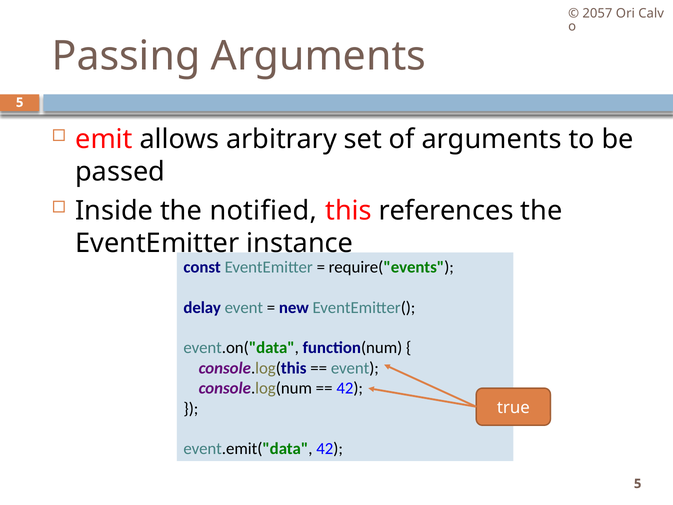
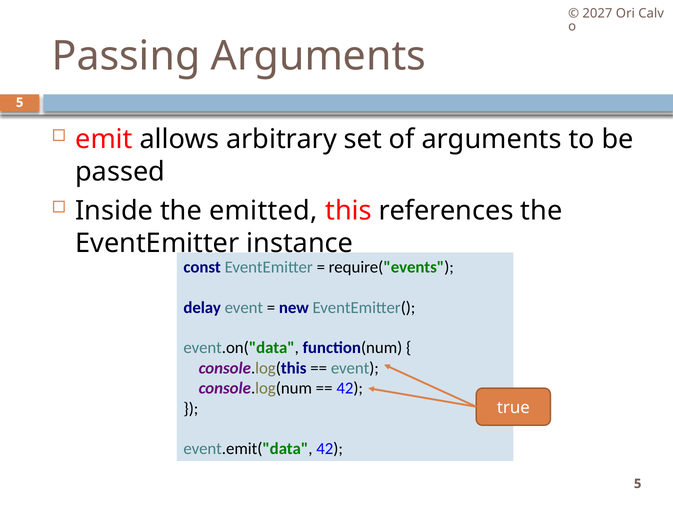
2057: 2057 -> 2027
notified: notified -> emitted
